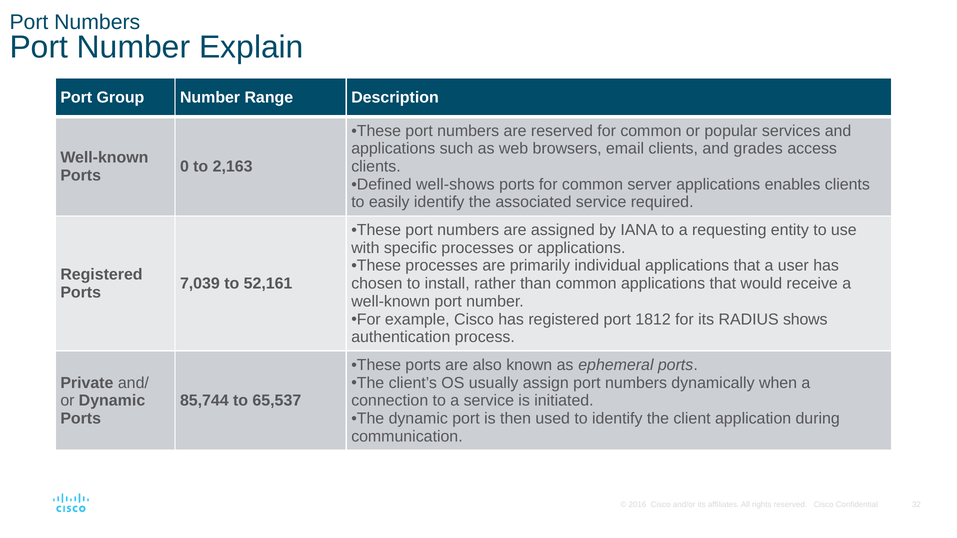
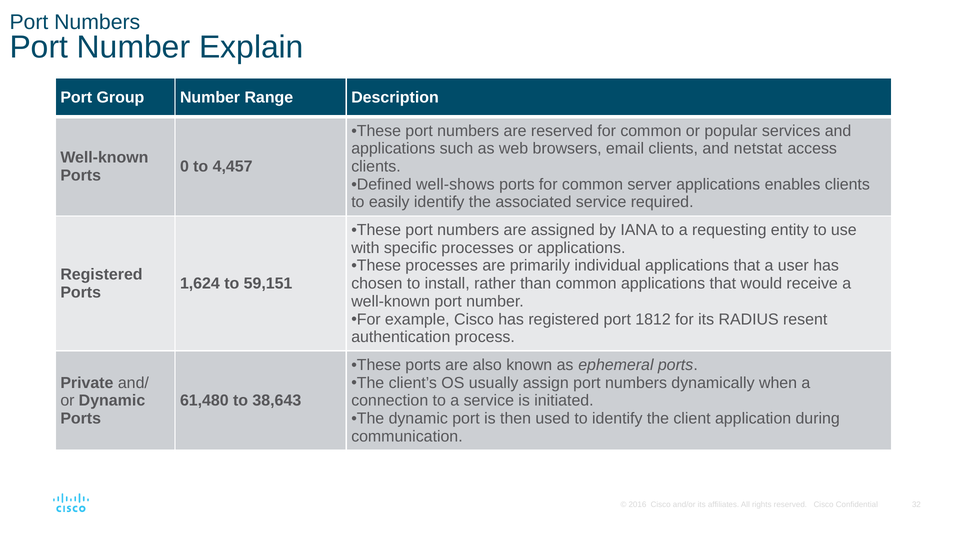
grades: grades -> netstat
2,163: 2,163 -> 4,457
7,039: 7,039 -> 1,624
52,161: 52,161 -> 59,151
shows: shows -> resent
85,744: 85,744 -> 61,480
65,537: 65,537 -> 38,643
